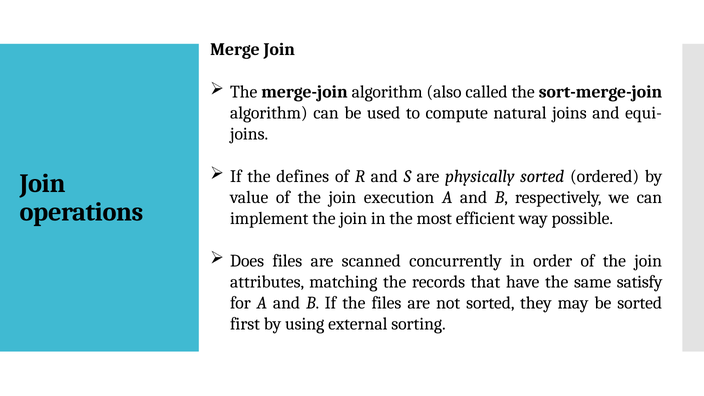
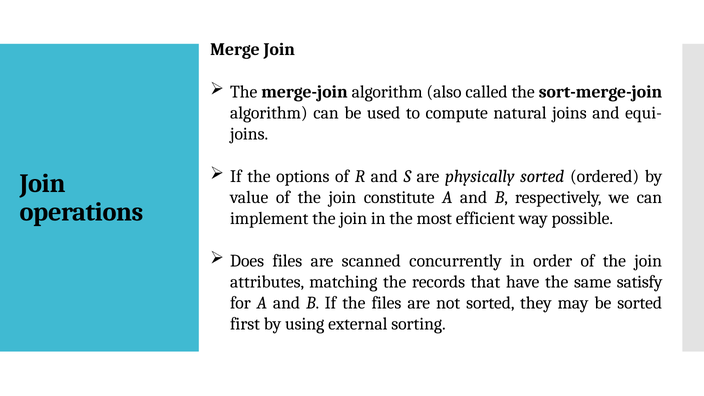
defines: defines -> options
execution: execution -> constitute
